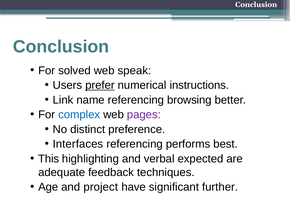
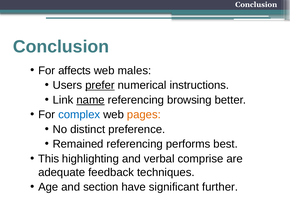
solved: solved -> affects
speak: speak -> males
name underline: none -> present
pages colour: purple -> orange
Interfaces: Interfaces -> Remained
expected: expected -> comprise
project: project -> section
